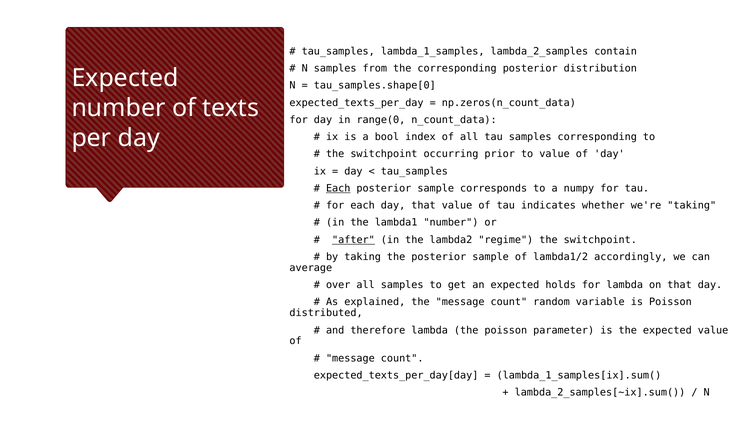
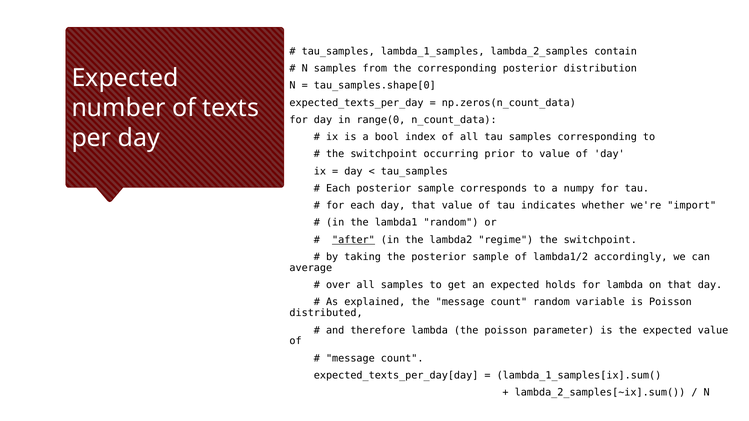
Each at (338, 188) underline: present -> none
we're taking: taking -> import
lambda1 number: number -> random
